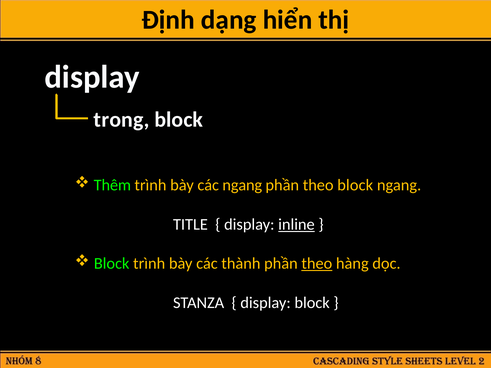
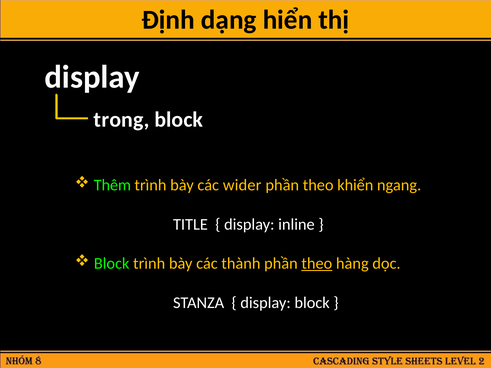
các ngang: ngang -> wider
theo block: block -> khiển
inline underline: present -> none
